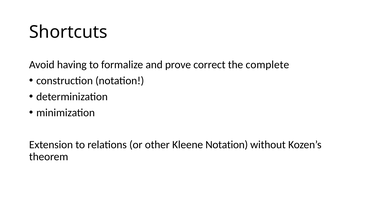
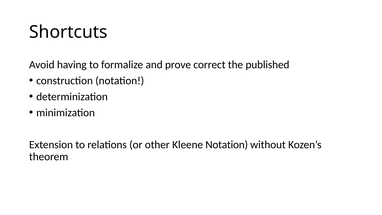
complete: complete -> published
